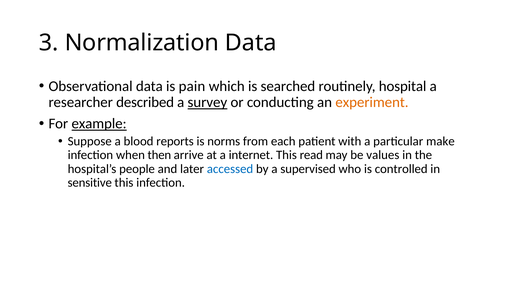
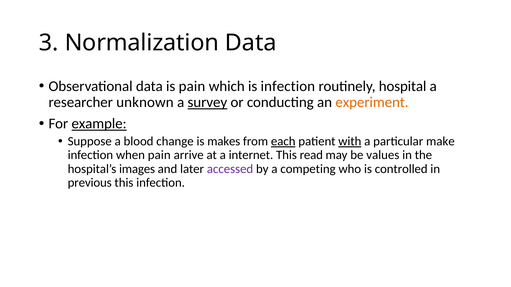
is searched: searched -> infection
described: described -> unknown
reports: reports -> change
norms: norms -> makes
each underline: none -> present
with underline: none -> present
when then: then -> pain
people: people -> images
accessed colour: blue -> purple
supervised: supervised -> competing
sensitive: sensitive -> previous
